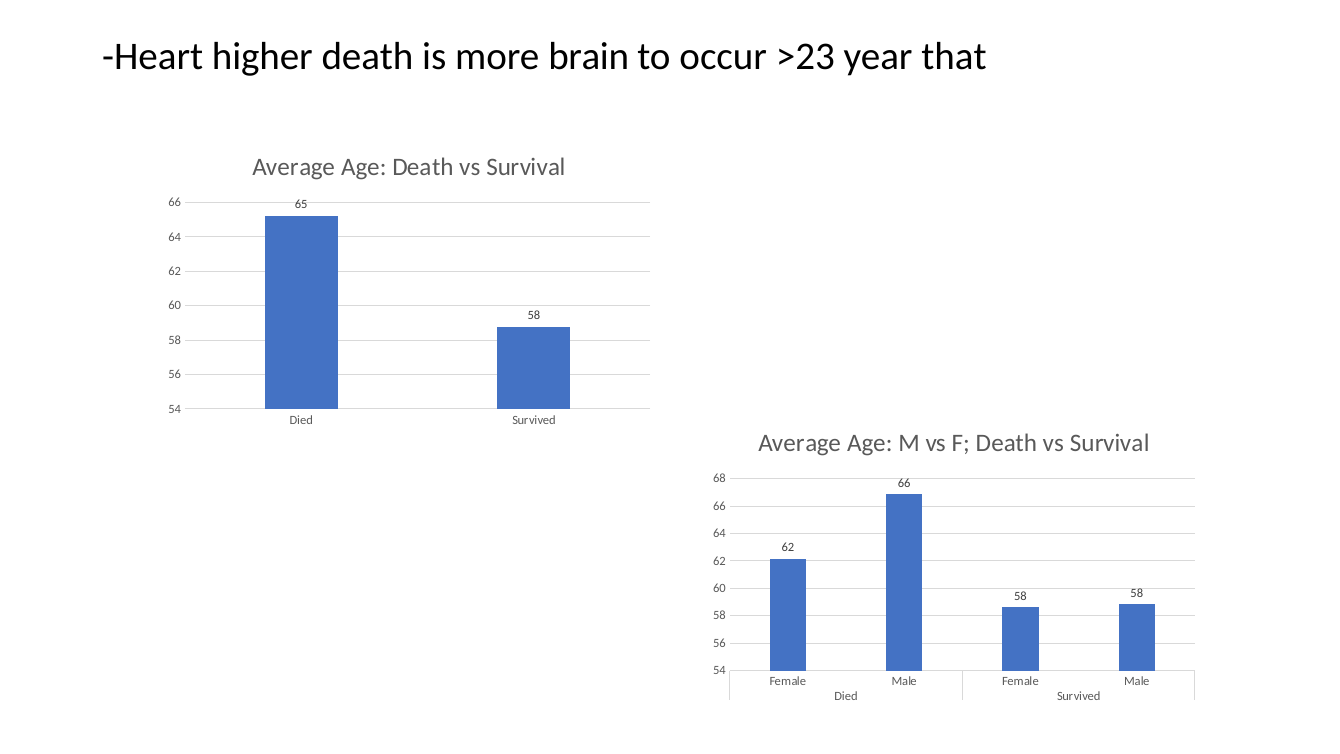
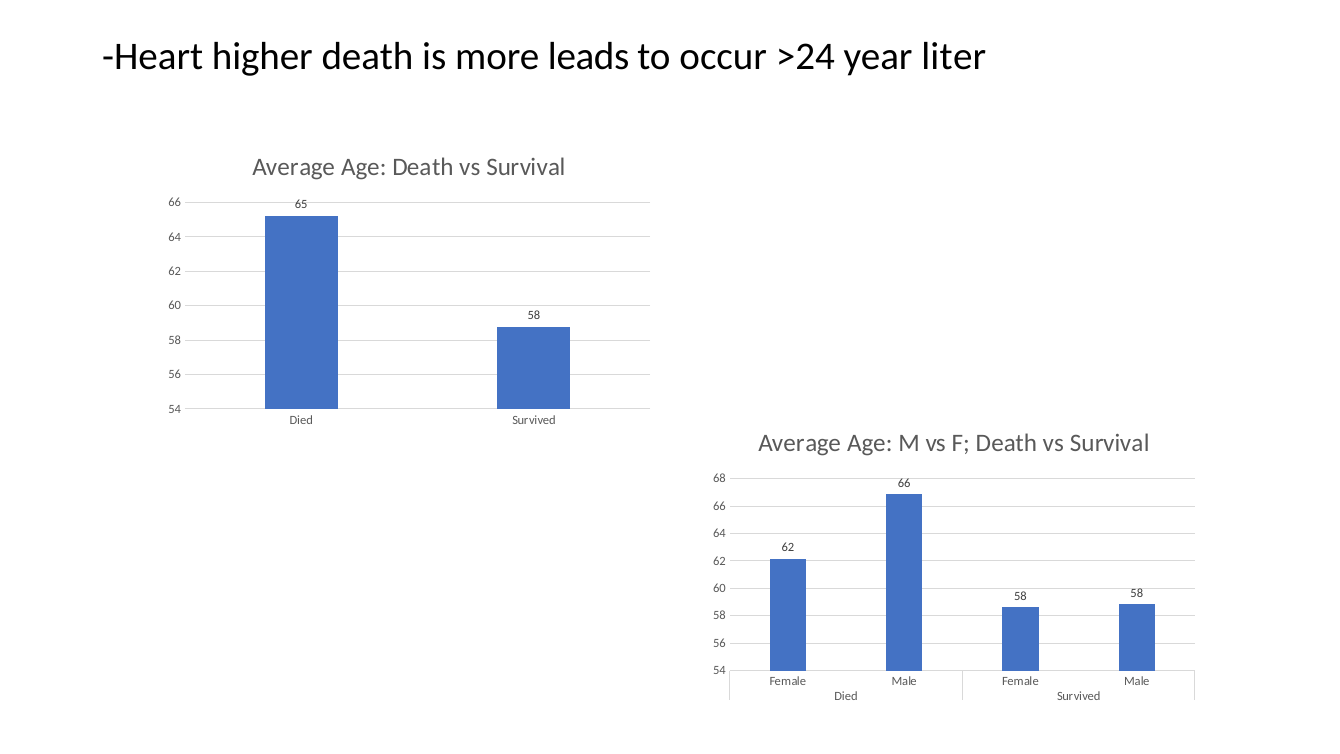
brain: brain -> leads
>23: >23 -> >24
that: that -> liter
